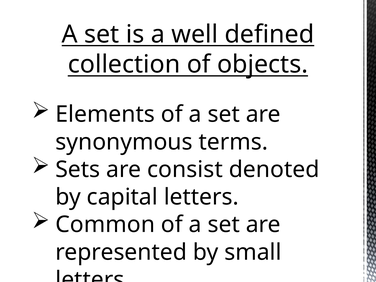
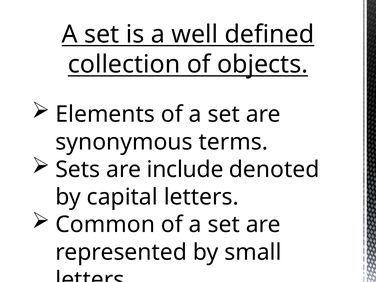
consist: consist -> include
